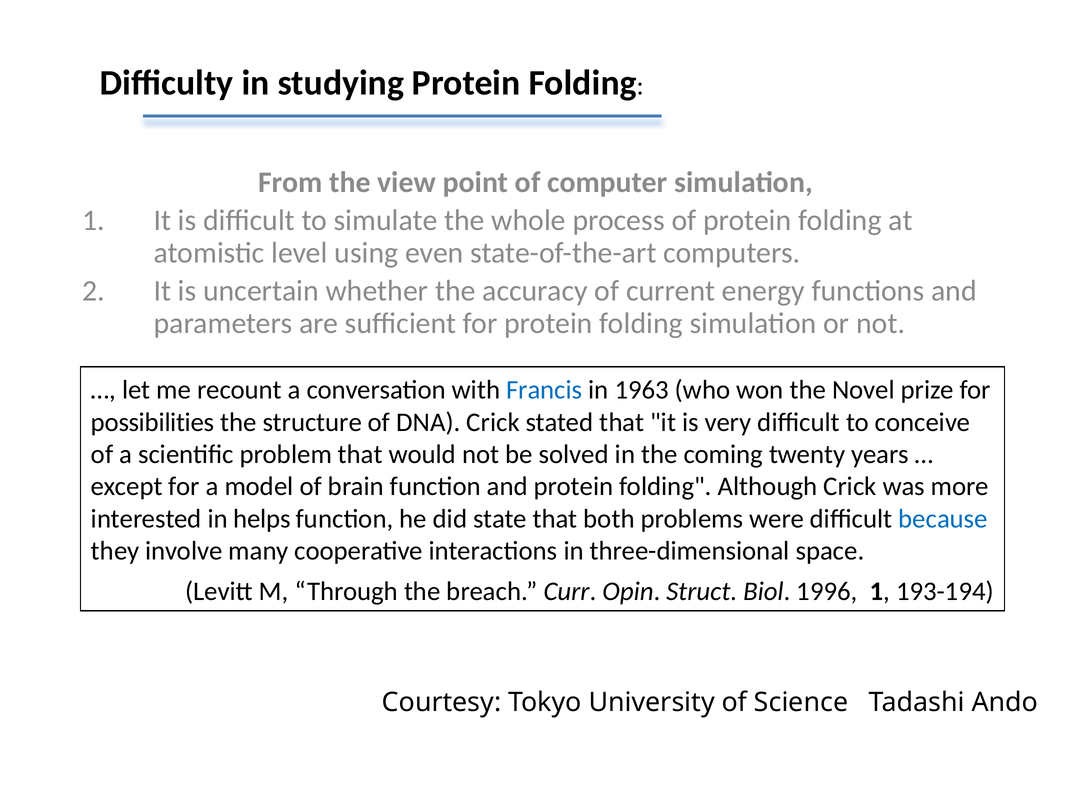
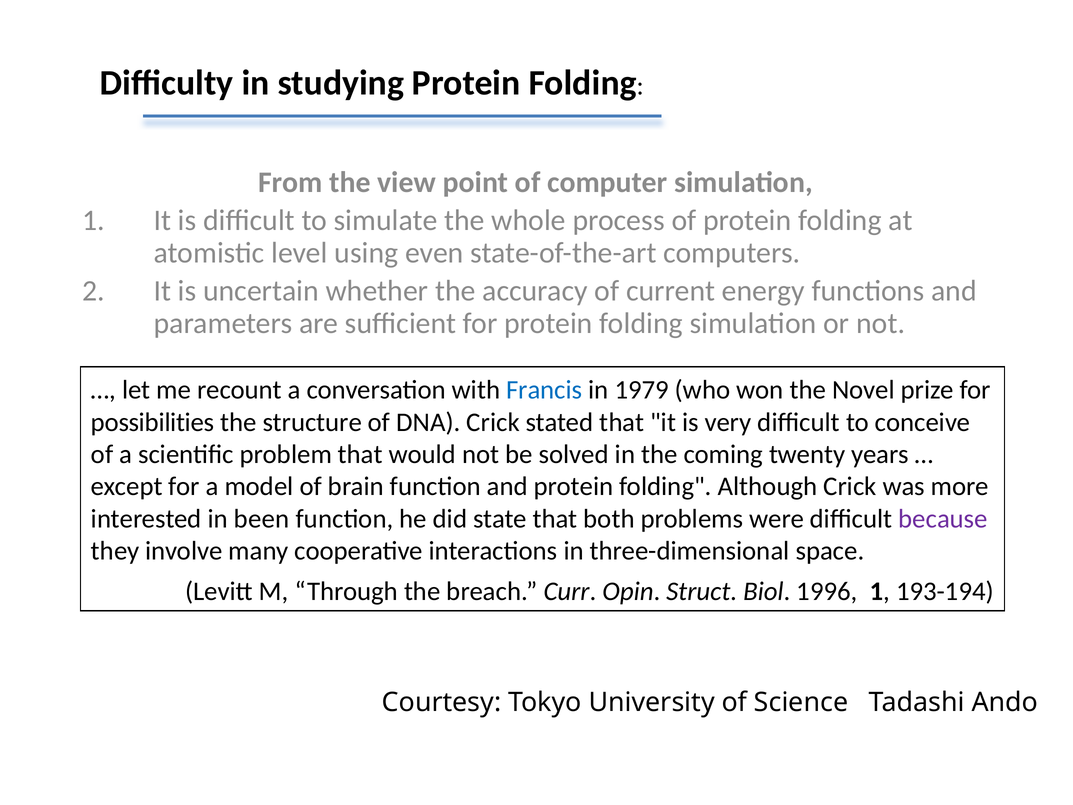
1963: 1963 -> 1979
helps: helps -> been
because colour: blue -> purple
